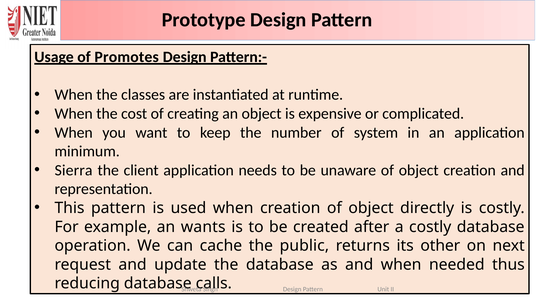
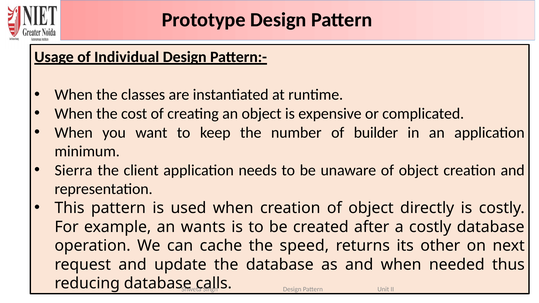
Promotes: Promotes -> Individual
system: system -> builder
public: public -> speed
